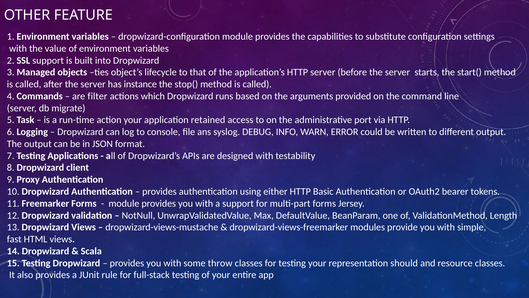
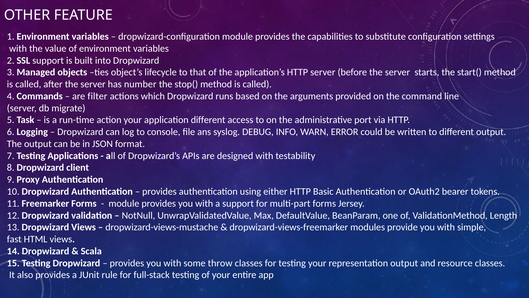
instance: instance -> number
application retained: retained -> different
representation should: should -> output
